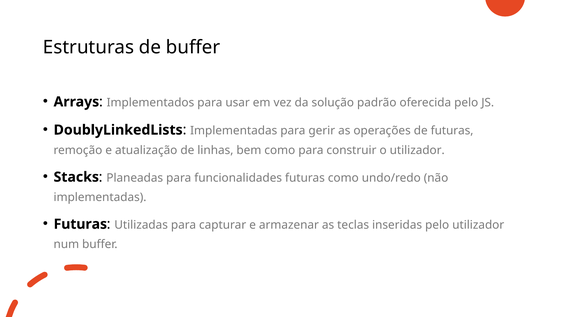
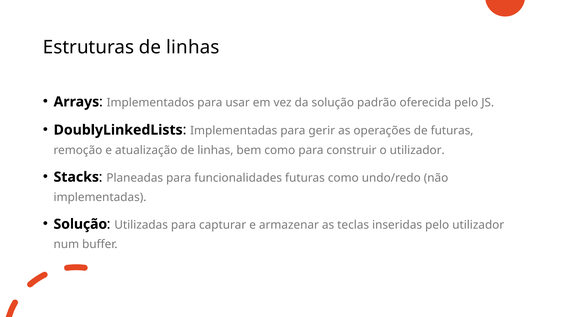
Estruturas de buffer: buffer -> linhas
Futuras at (80, 224): Futuras -> Solução
